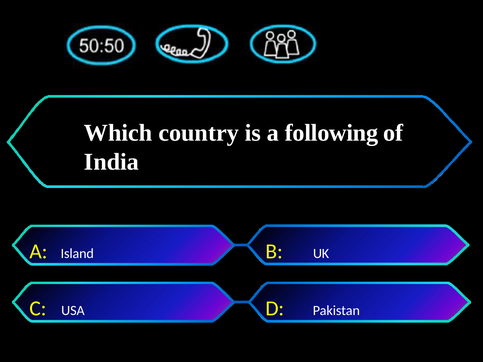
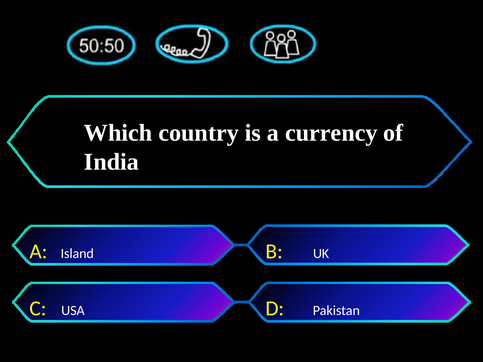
following: following -> currency
